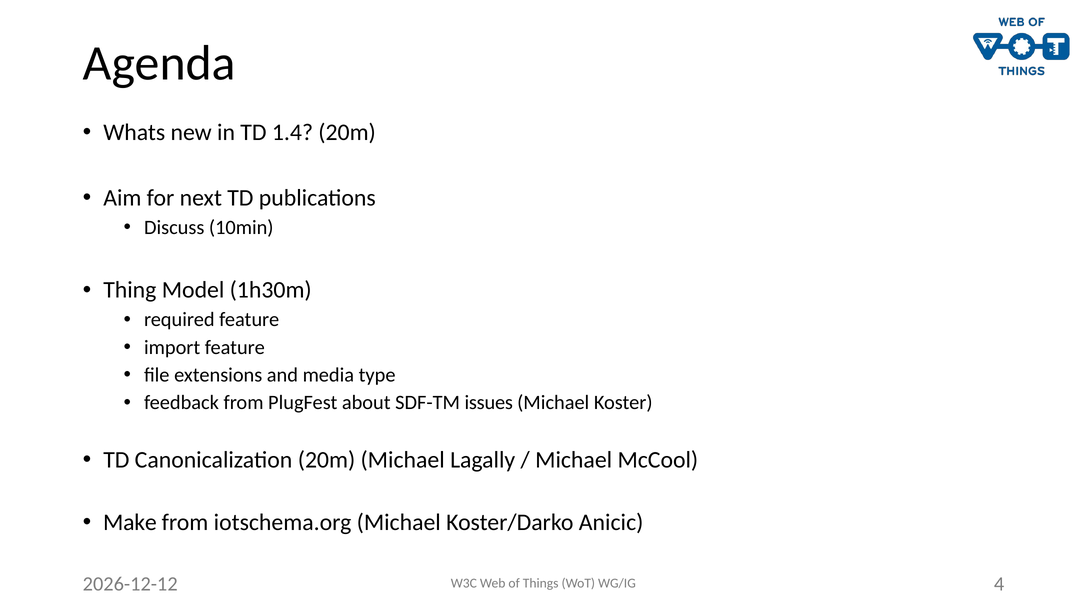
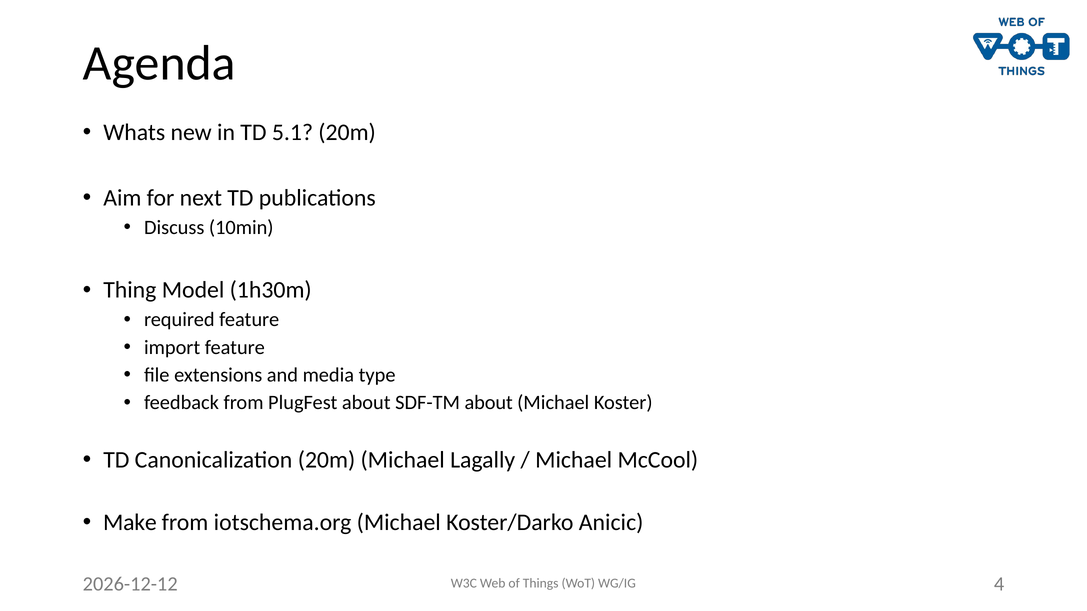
1.4: 1.4 -> 5.1
SDF-TM issues: issues -> about
